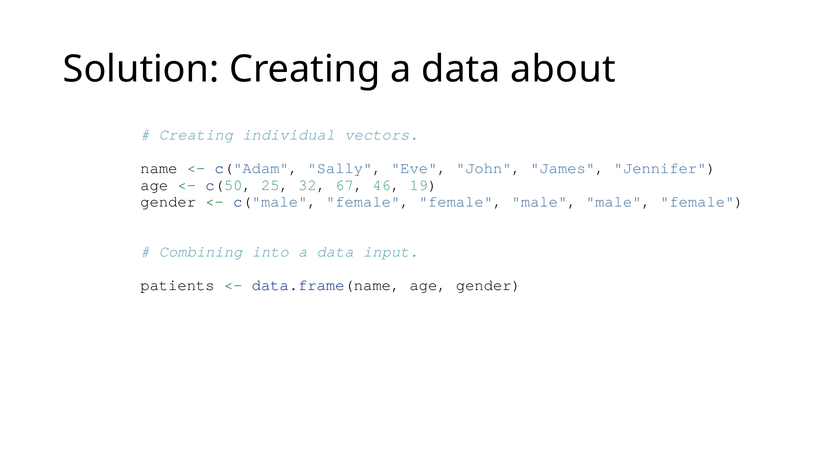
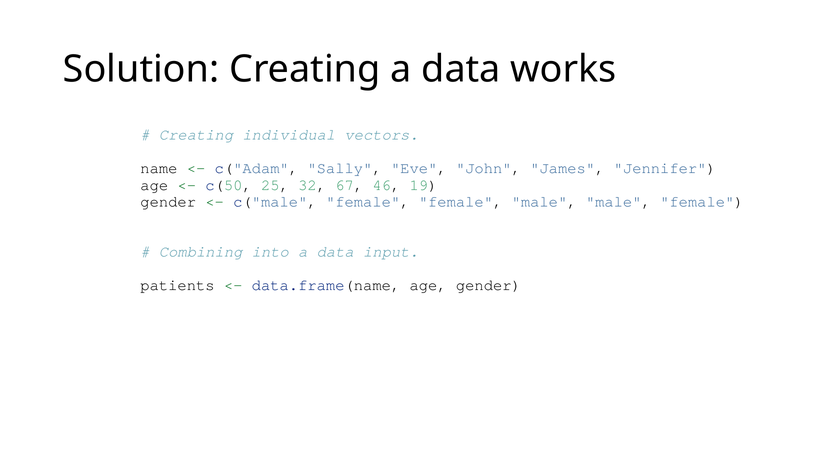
about: about -> works
